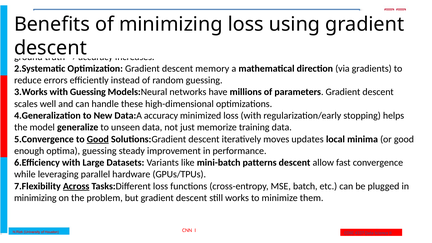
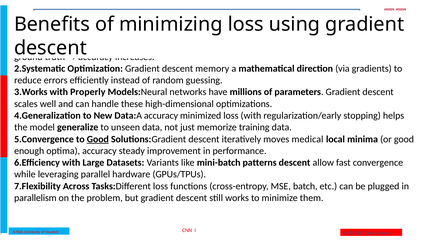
with Guessing: Guessing -> Properly
updates: updates -> medical
optima guessing: guessing -> accuracy
Across underline: present -> none
minimizing at (35, 198): minimizing -> parallelism
